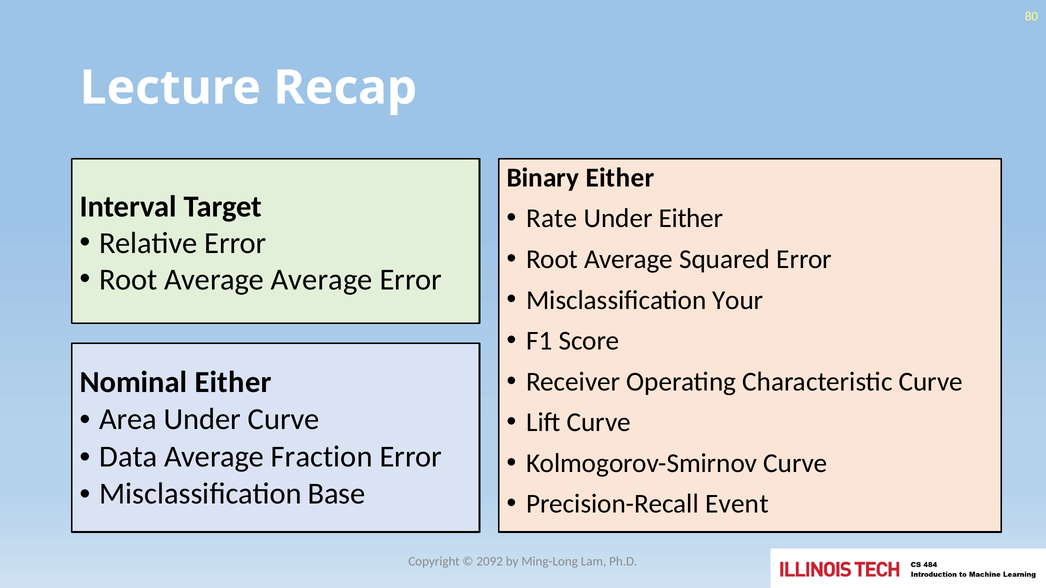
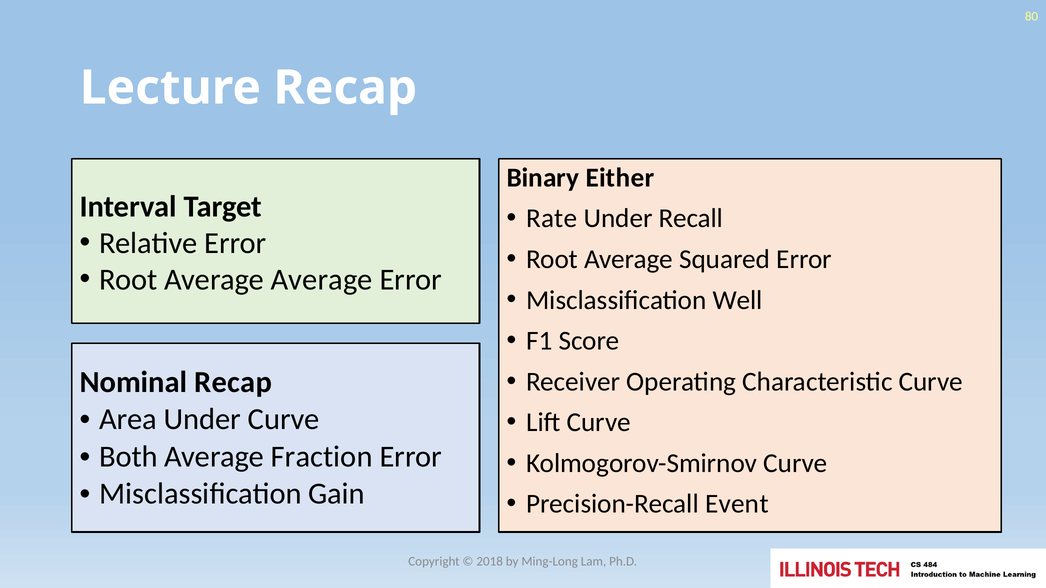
Under Either: Either -> Recall
Your: Your -> Well
Nominal Either: Either -> Recap
Data: Data -> Both
Base: Base -> Gain
2092: 2092 -> 2018
